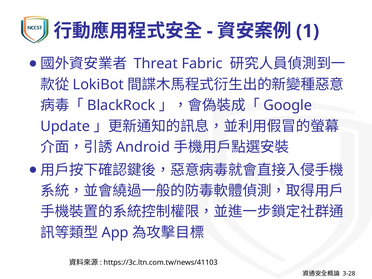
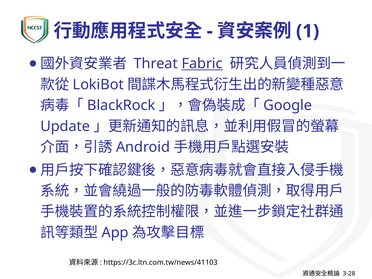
Fabric underline: none -> present
